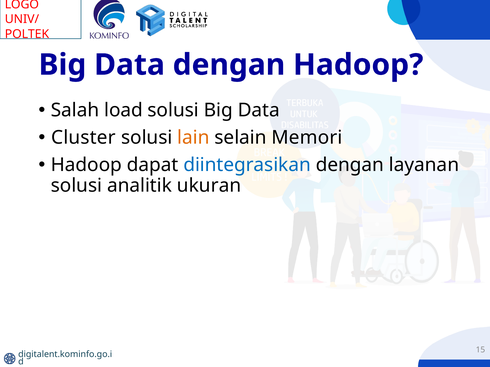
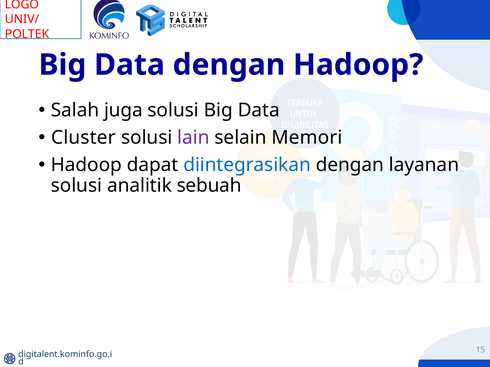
load: load -> juga
lain colour: orange -> purple
ukuran: ukuran -> sebuah
